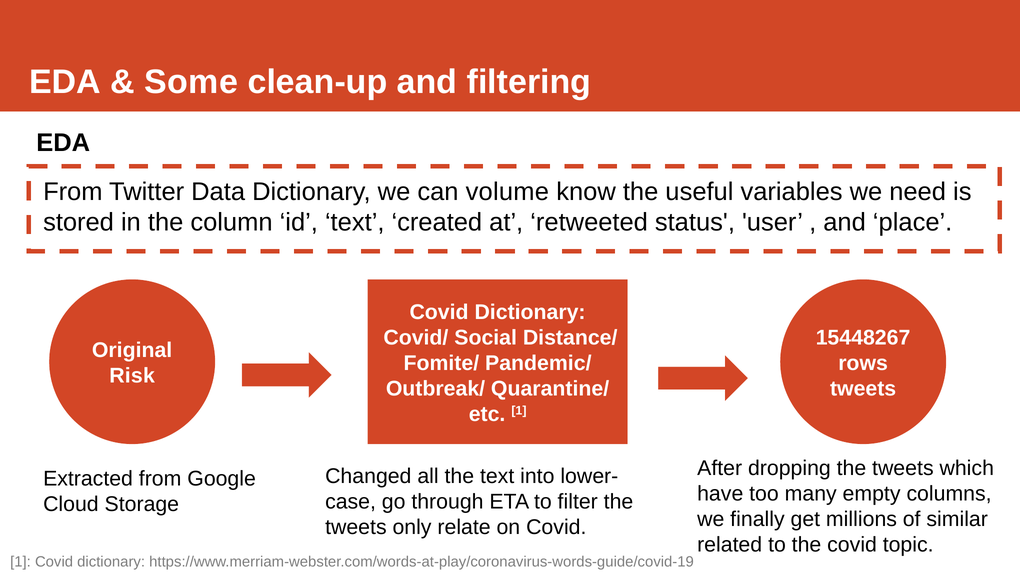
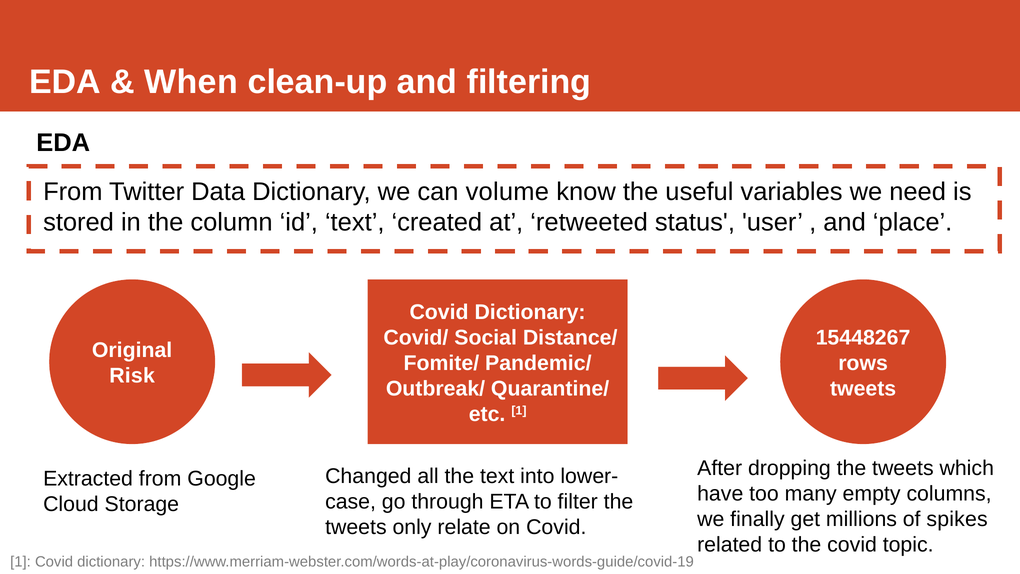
Some: Some -> When
similar: similar -> spikes
